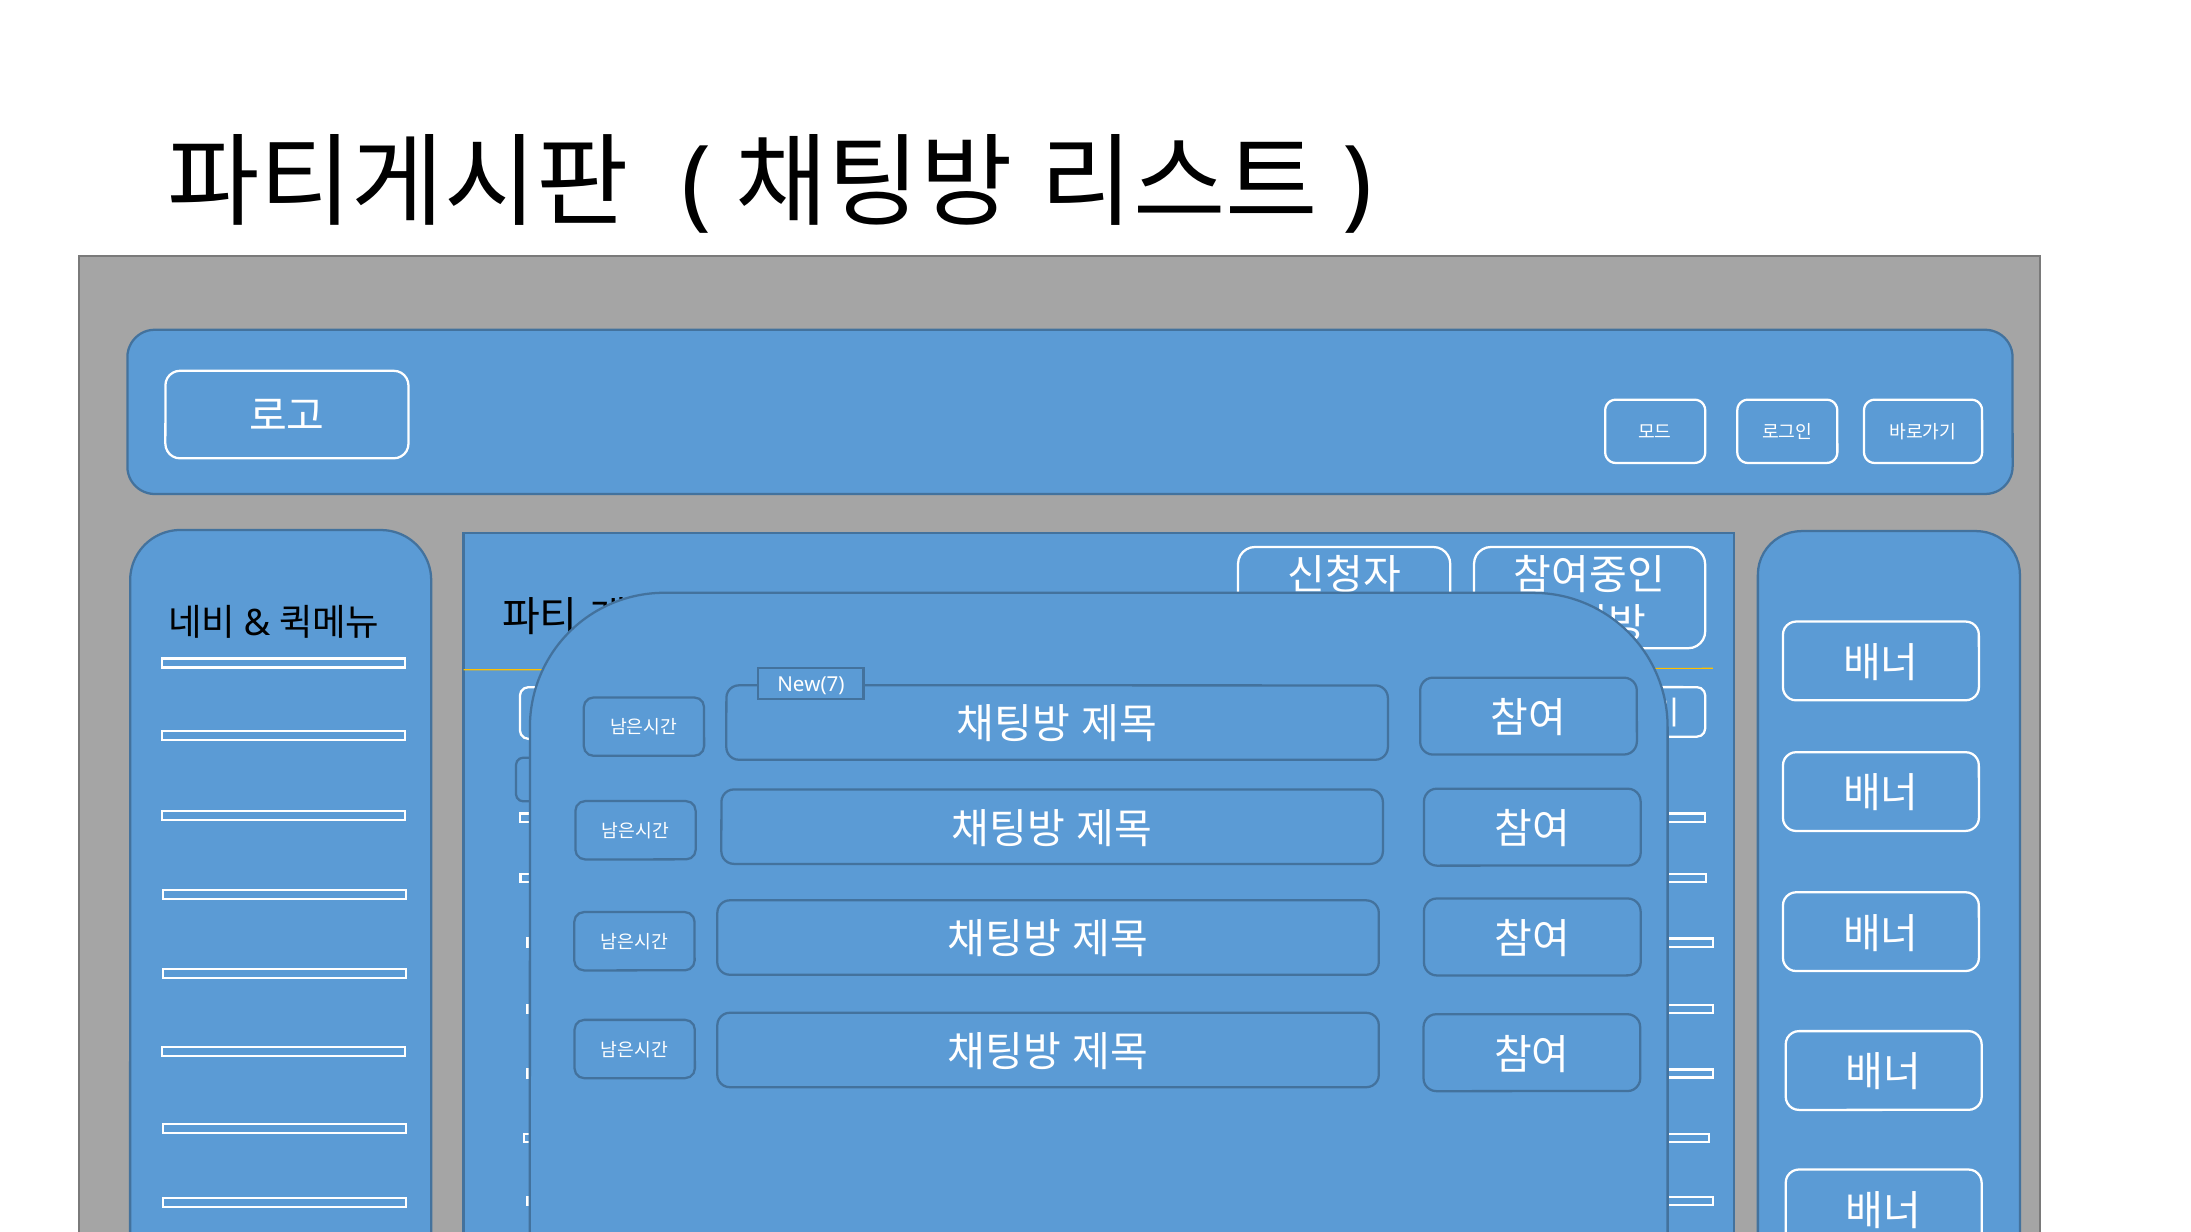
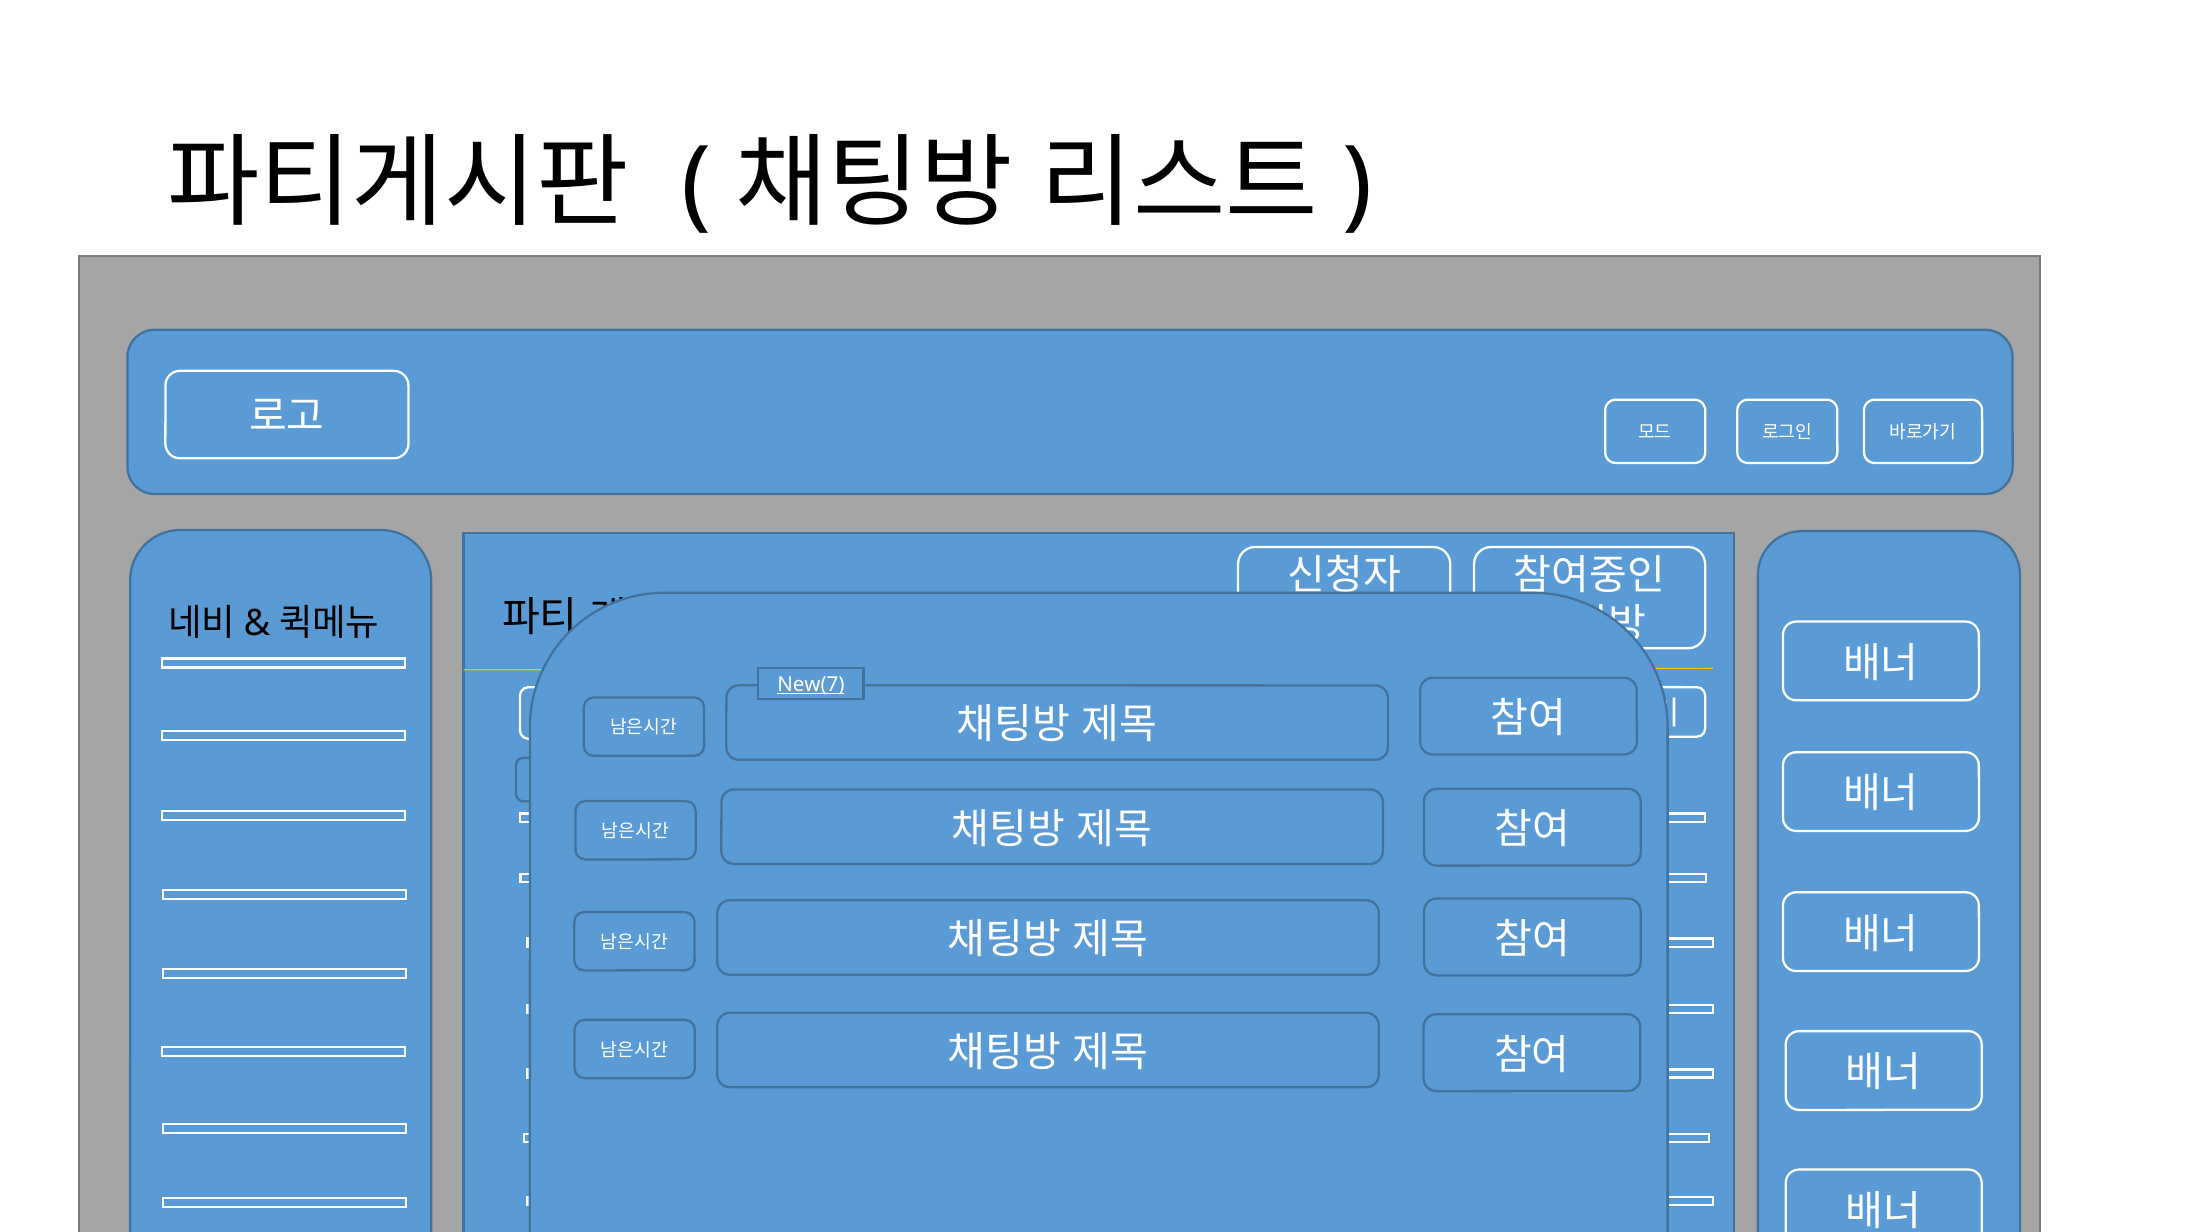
New(7 underline: none -> present
